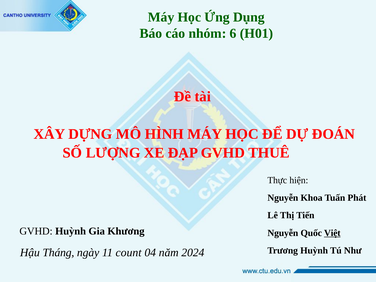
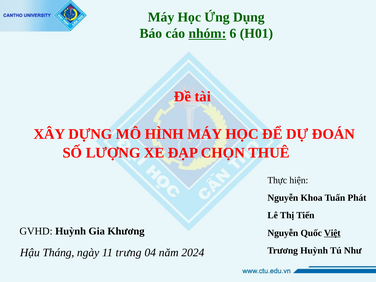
nhóm underline: none -> present
ĐẠP GVHD: GVHD -> CHỌN
count: count -> trưng
